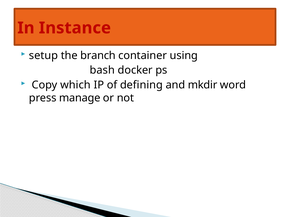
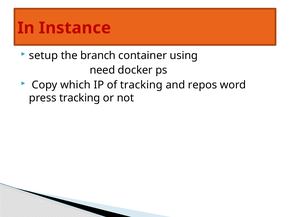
bash: bash -> need
of defining: defining -> tracking
mkdir: mkdir -> repos
press manage: manage -> tracking
